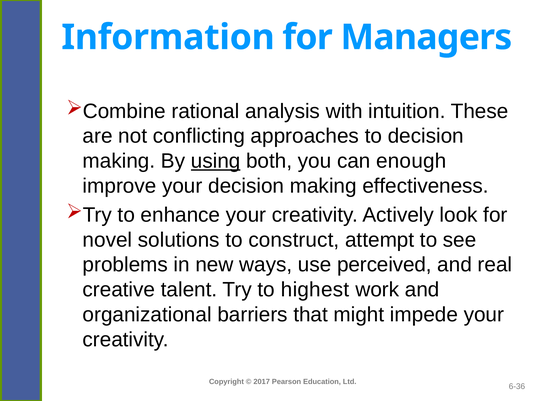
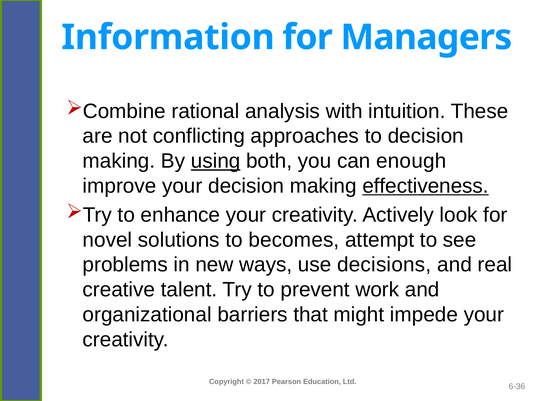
effectiveness underline: none -> present
construct: construct -> becomes
perceived: perceived -> decisions
highest: highest -> prevent
